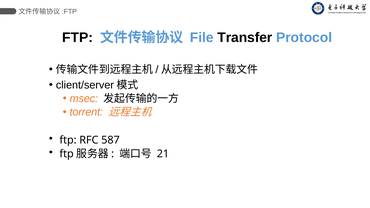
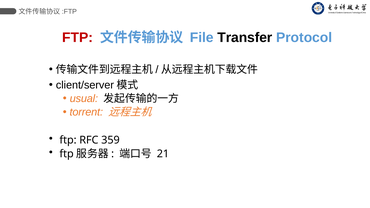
FTP at (77, 37) colour: black -> red
msec: msec -> usual
587: 587 -> 359
